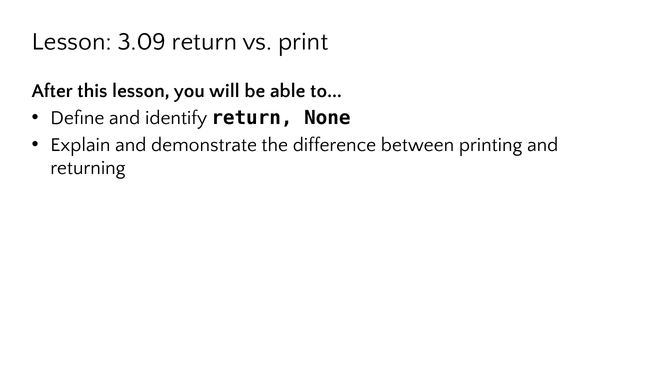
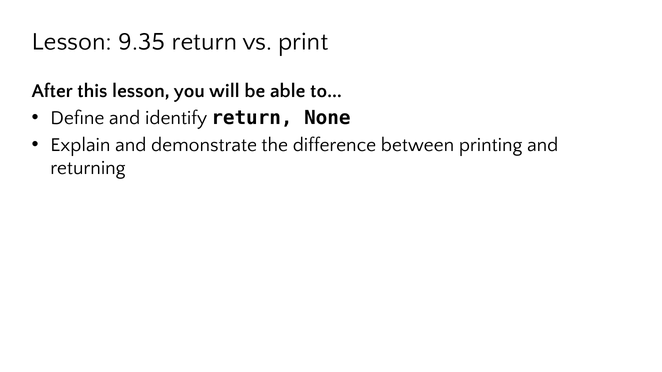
3.09: 3.09 -> 9.35
